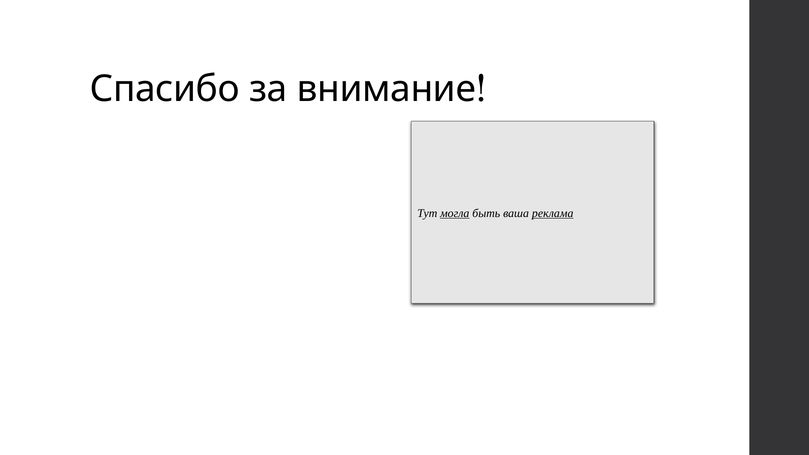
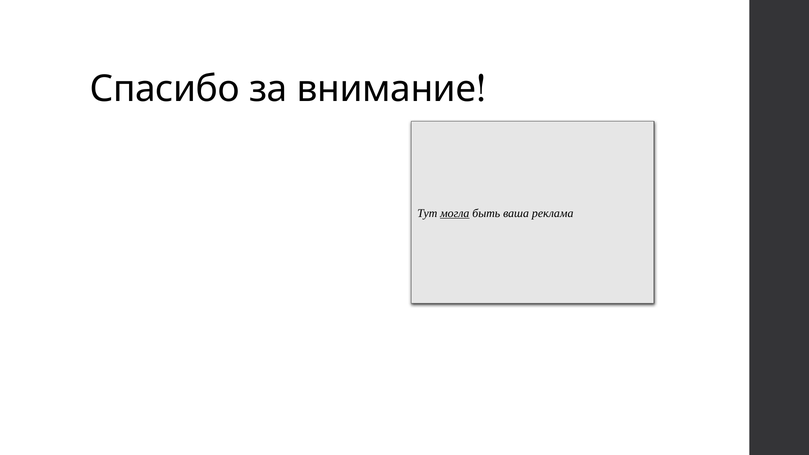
реклама underline: present -> none
